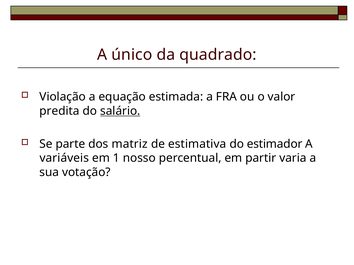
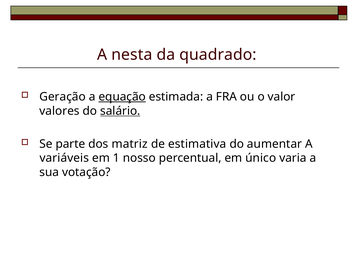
único: único -> nesta
Violação: Violação -> Geração
equação underline: none -> present
predita: predita -> valores
estimador: estimador -> aumentar
partir: partir -> único
